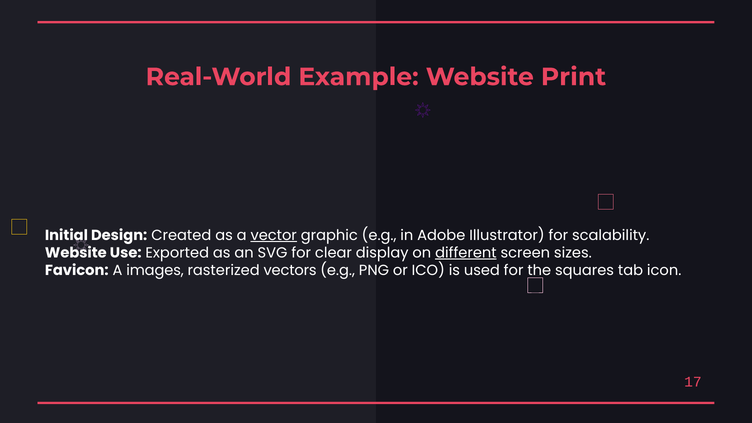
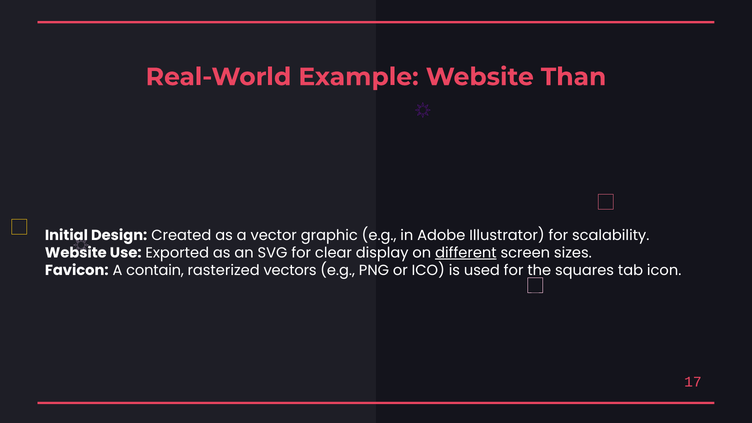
Print: Print -> Than
vector underline: present -> none
images: images -> contain
